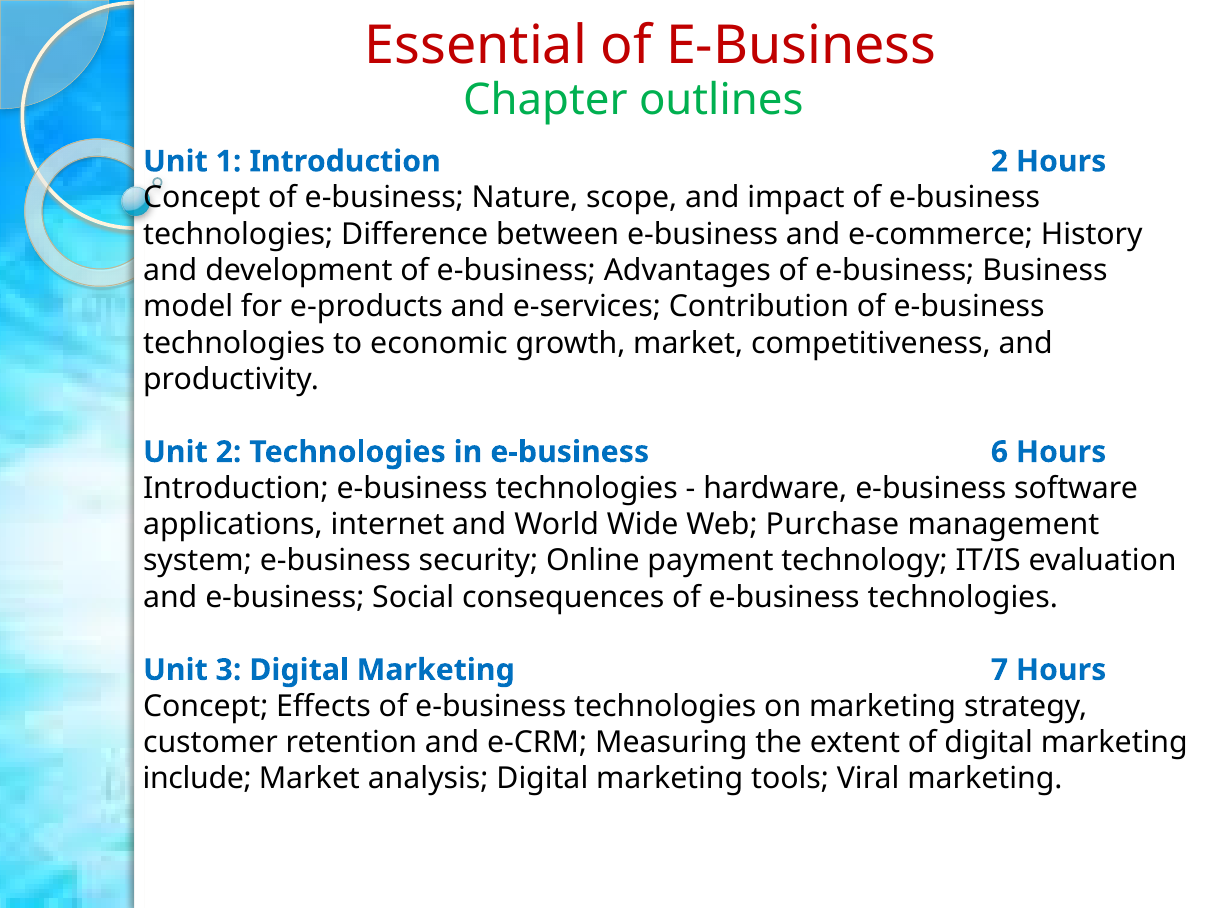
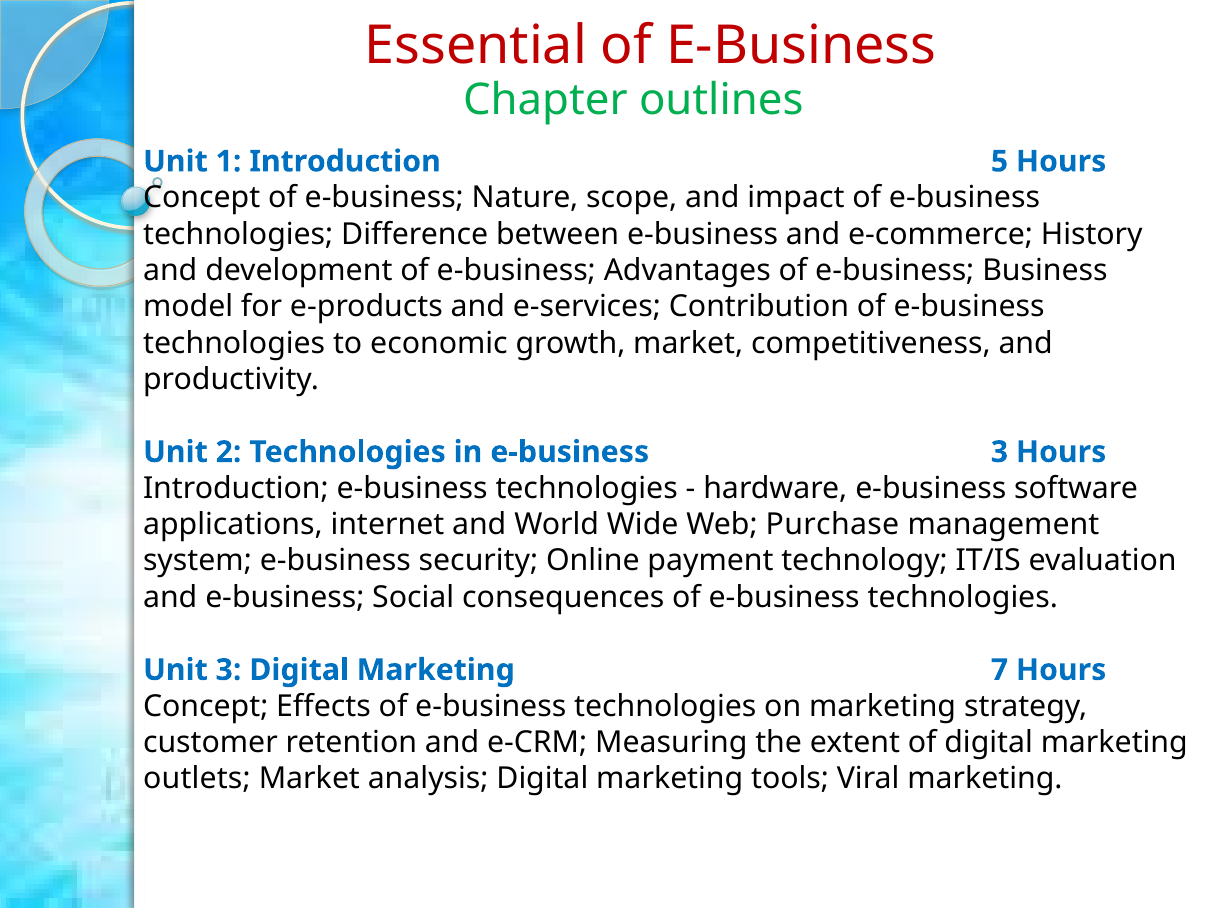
Introduction 2: 2 -> 5
e-business 6: 6 -> 3
include: include -> outlets
